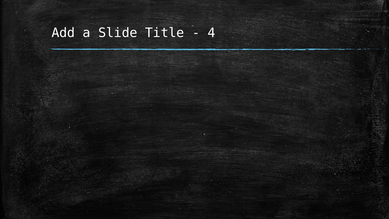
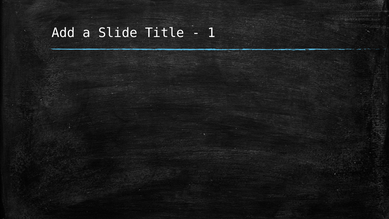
4: 4 -> 1
